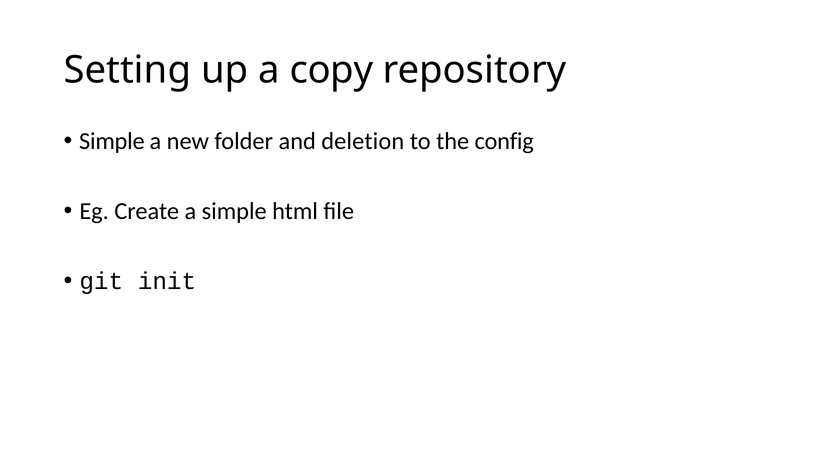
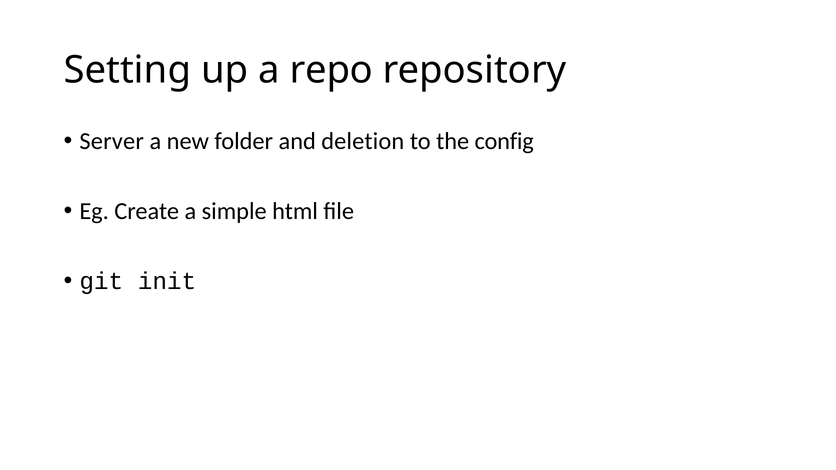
copy: copy -> repo
Simple at (112, 141): Simple -> Server
